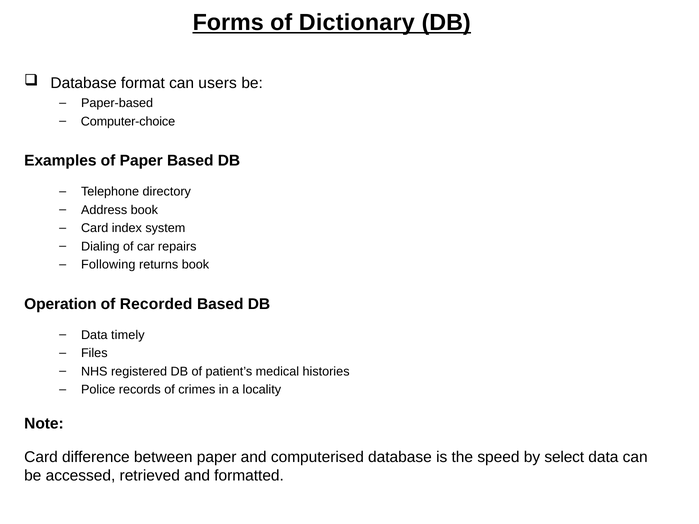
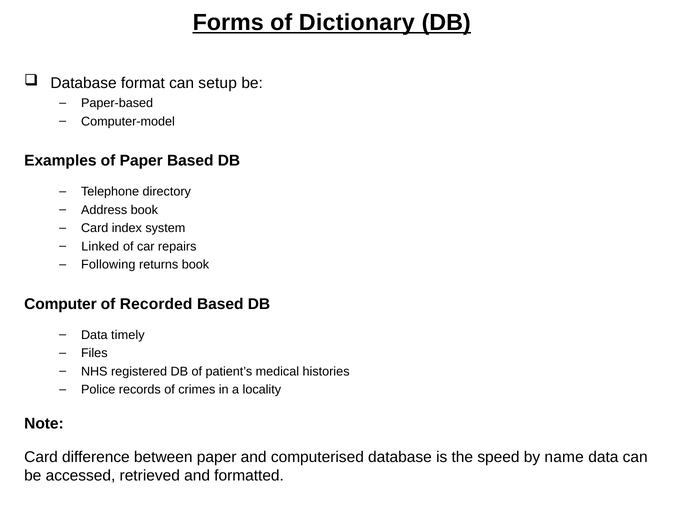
users: users -> setup
Computer-choice: Computer-choice -> Computer-model
Dialing: Dialing -> Linked
Operation: Operation -> Computer
select: select -> name
